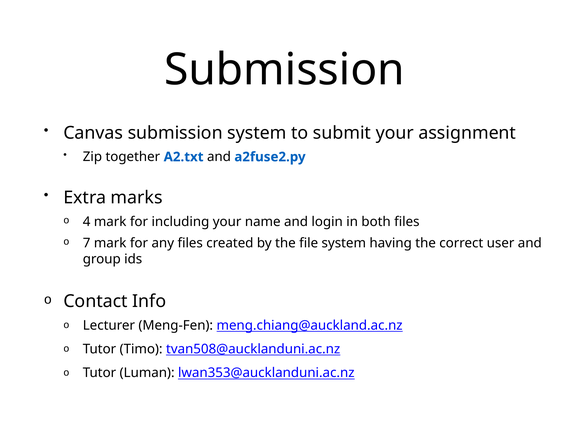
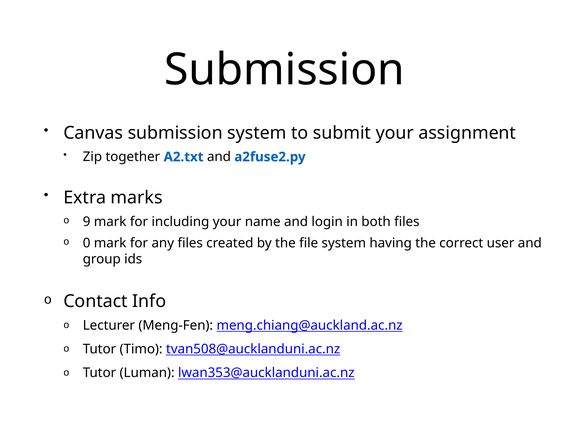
4: 4 -> 9
7: 7 -> 0
